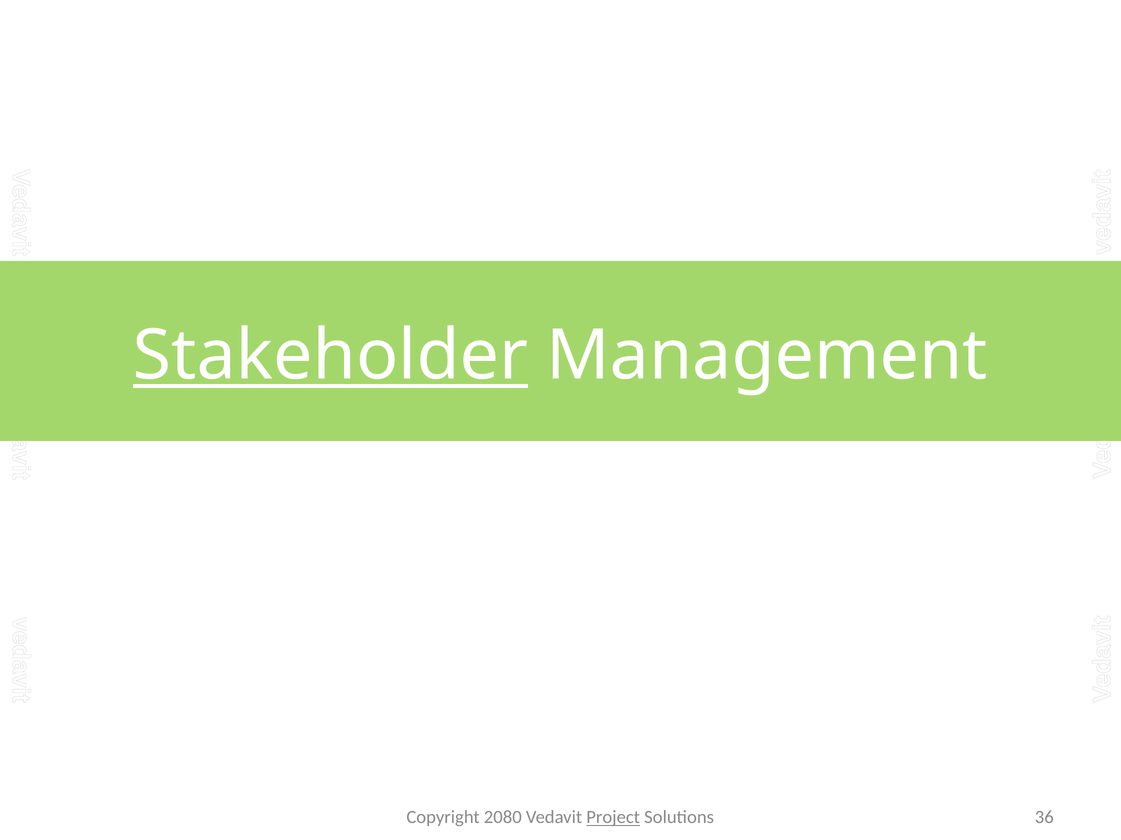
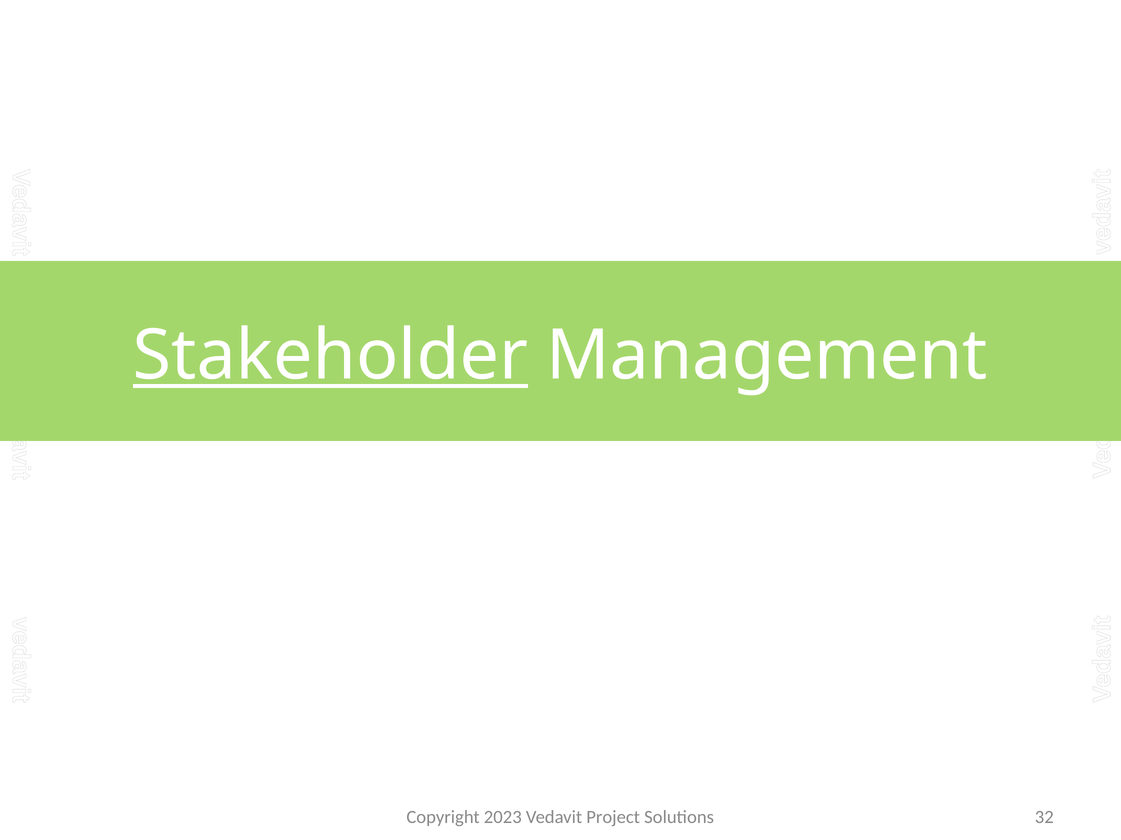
2080: 2080 -> 2023
Project underline: present -> none
36: 36 -> 32
